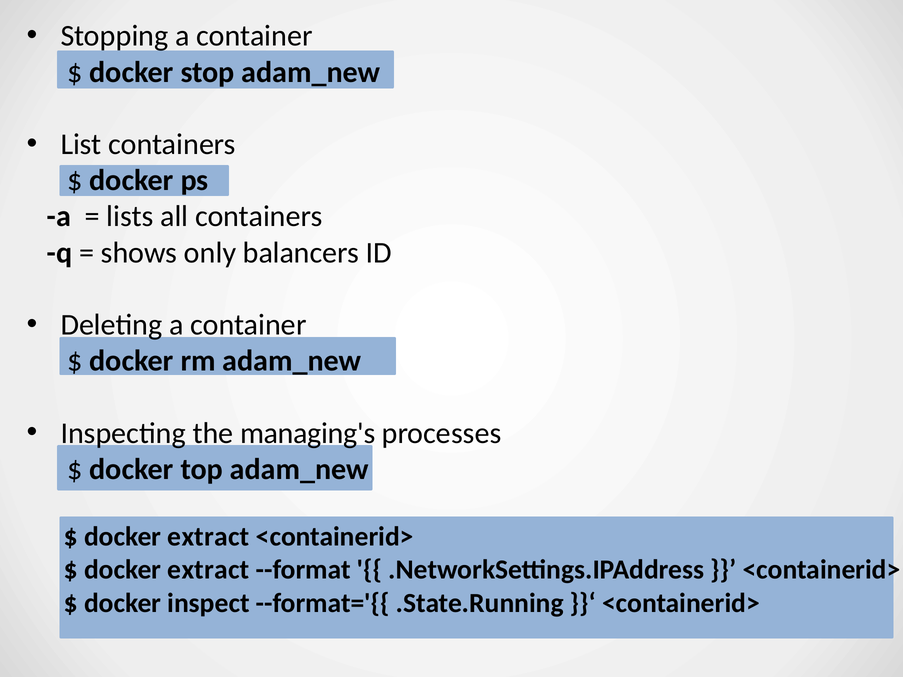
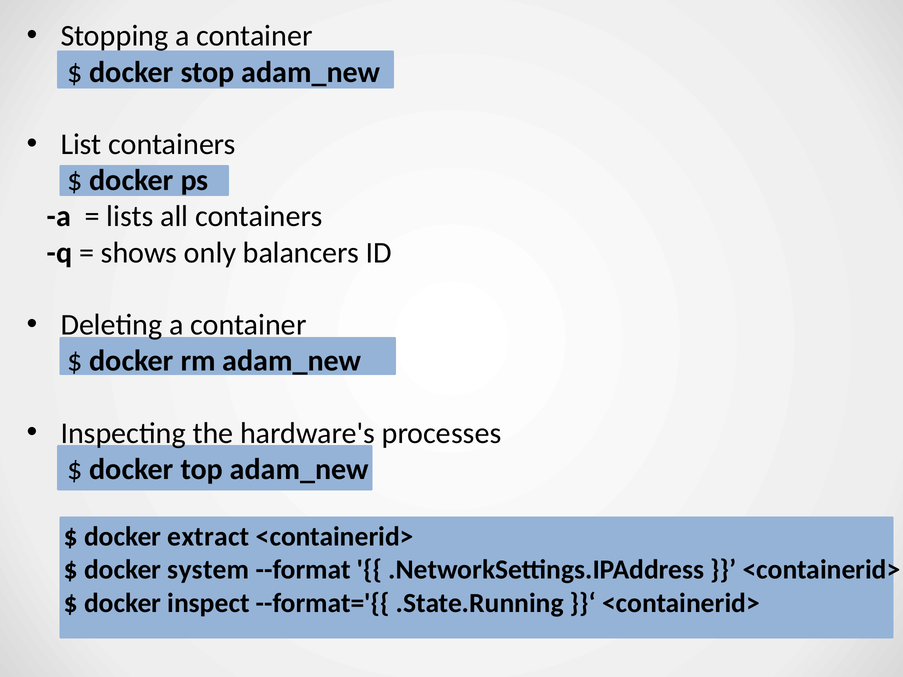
managing's: managing's -> hardware's
extract at (208, 570): extract -> system
